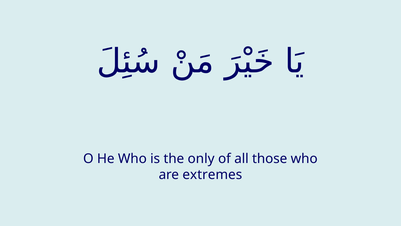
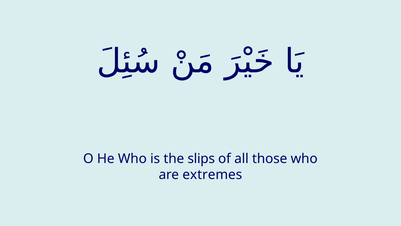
only: only -> slips
